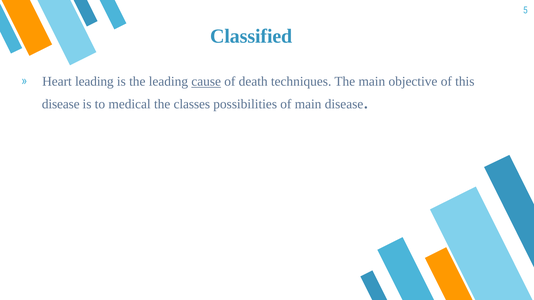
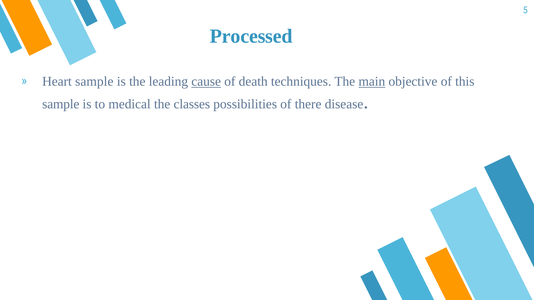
Classified: Classified -> Processed
Heart leading: leading -> sample
main at (372, 82) underline: none -> present
disease at (61, 104): disease -> sample
of main: main -> there
